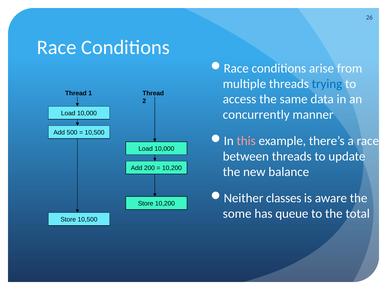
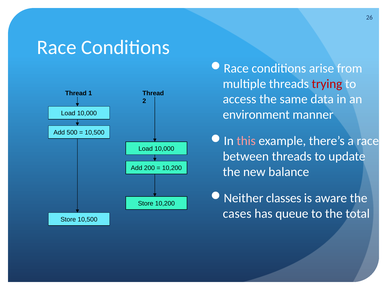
trying colour: blue -> red
concurrently: concurrently -> environment
some: some -> cases
